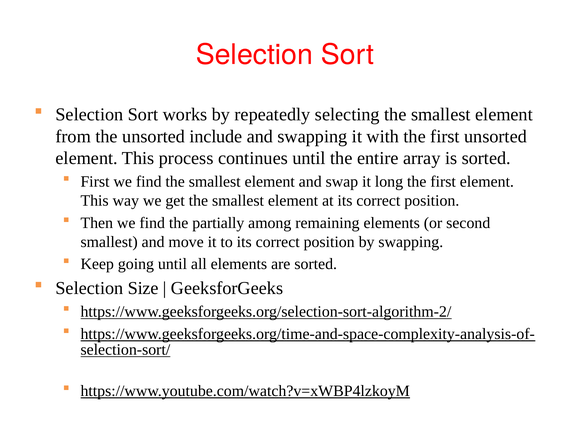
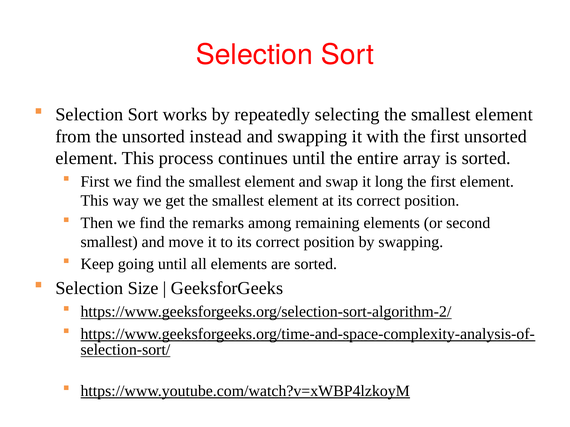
include: include -> instead
partially: partially -> remarks
